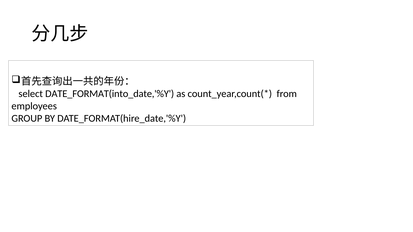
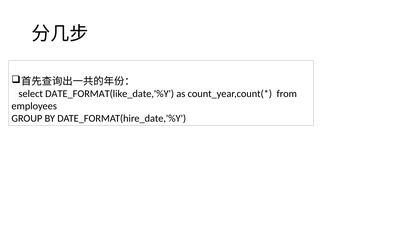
DATE_FORMAT(into_date,'%Y: DATE_FORMAT(into_date,'%Y -> DATE_FORMAT(like_date,'%Y
